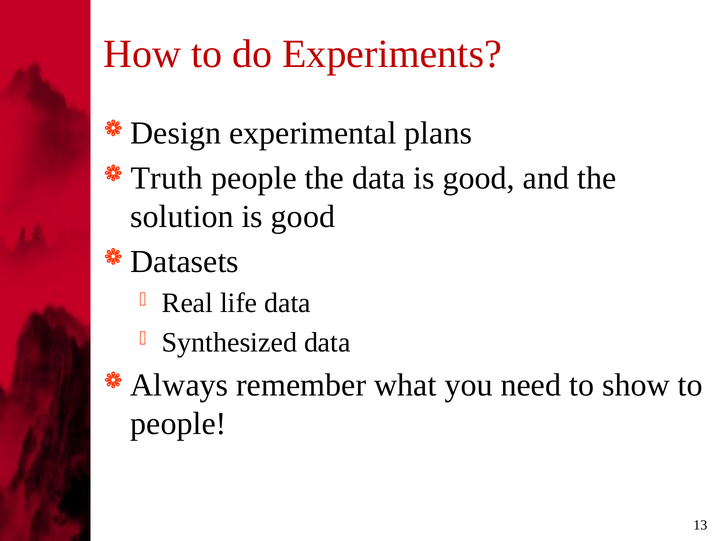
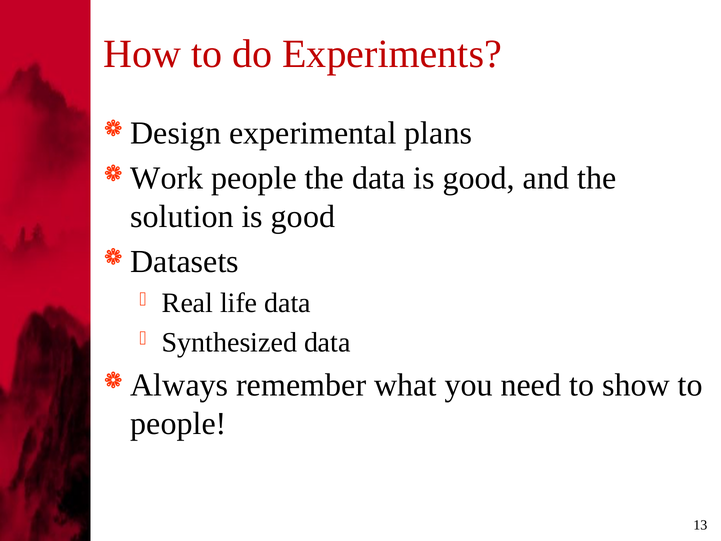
Truth: Truth -> Work
